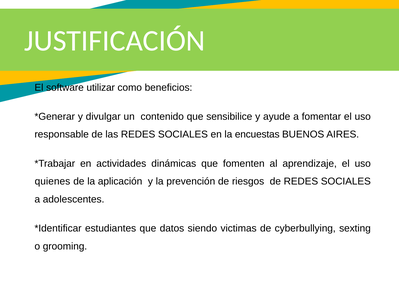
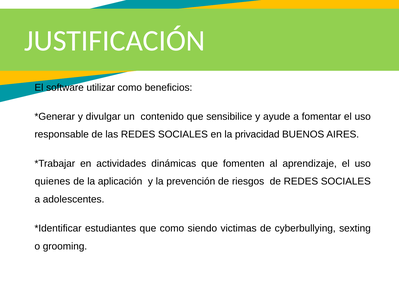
encuestas: encuestas -> privacidad
que datos: datos -> como
